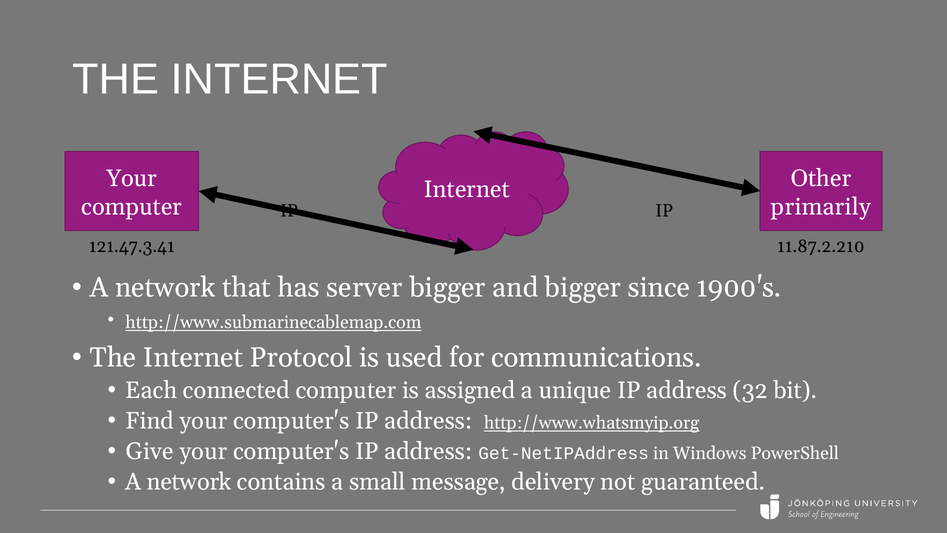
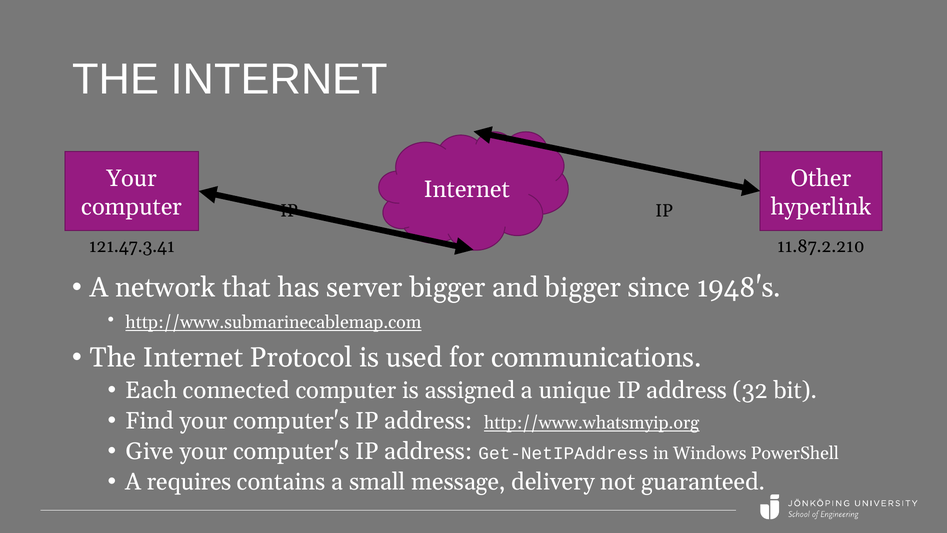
primarily: primarily -> hyperlink
1900's: 1900's -> 1948's
network at (189, 482): network -> requires
